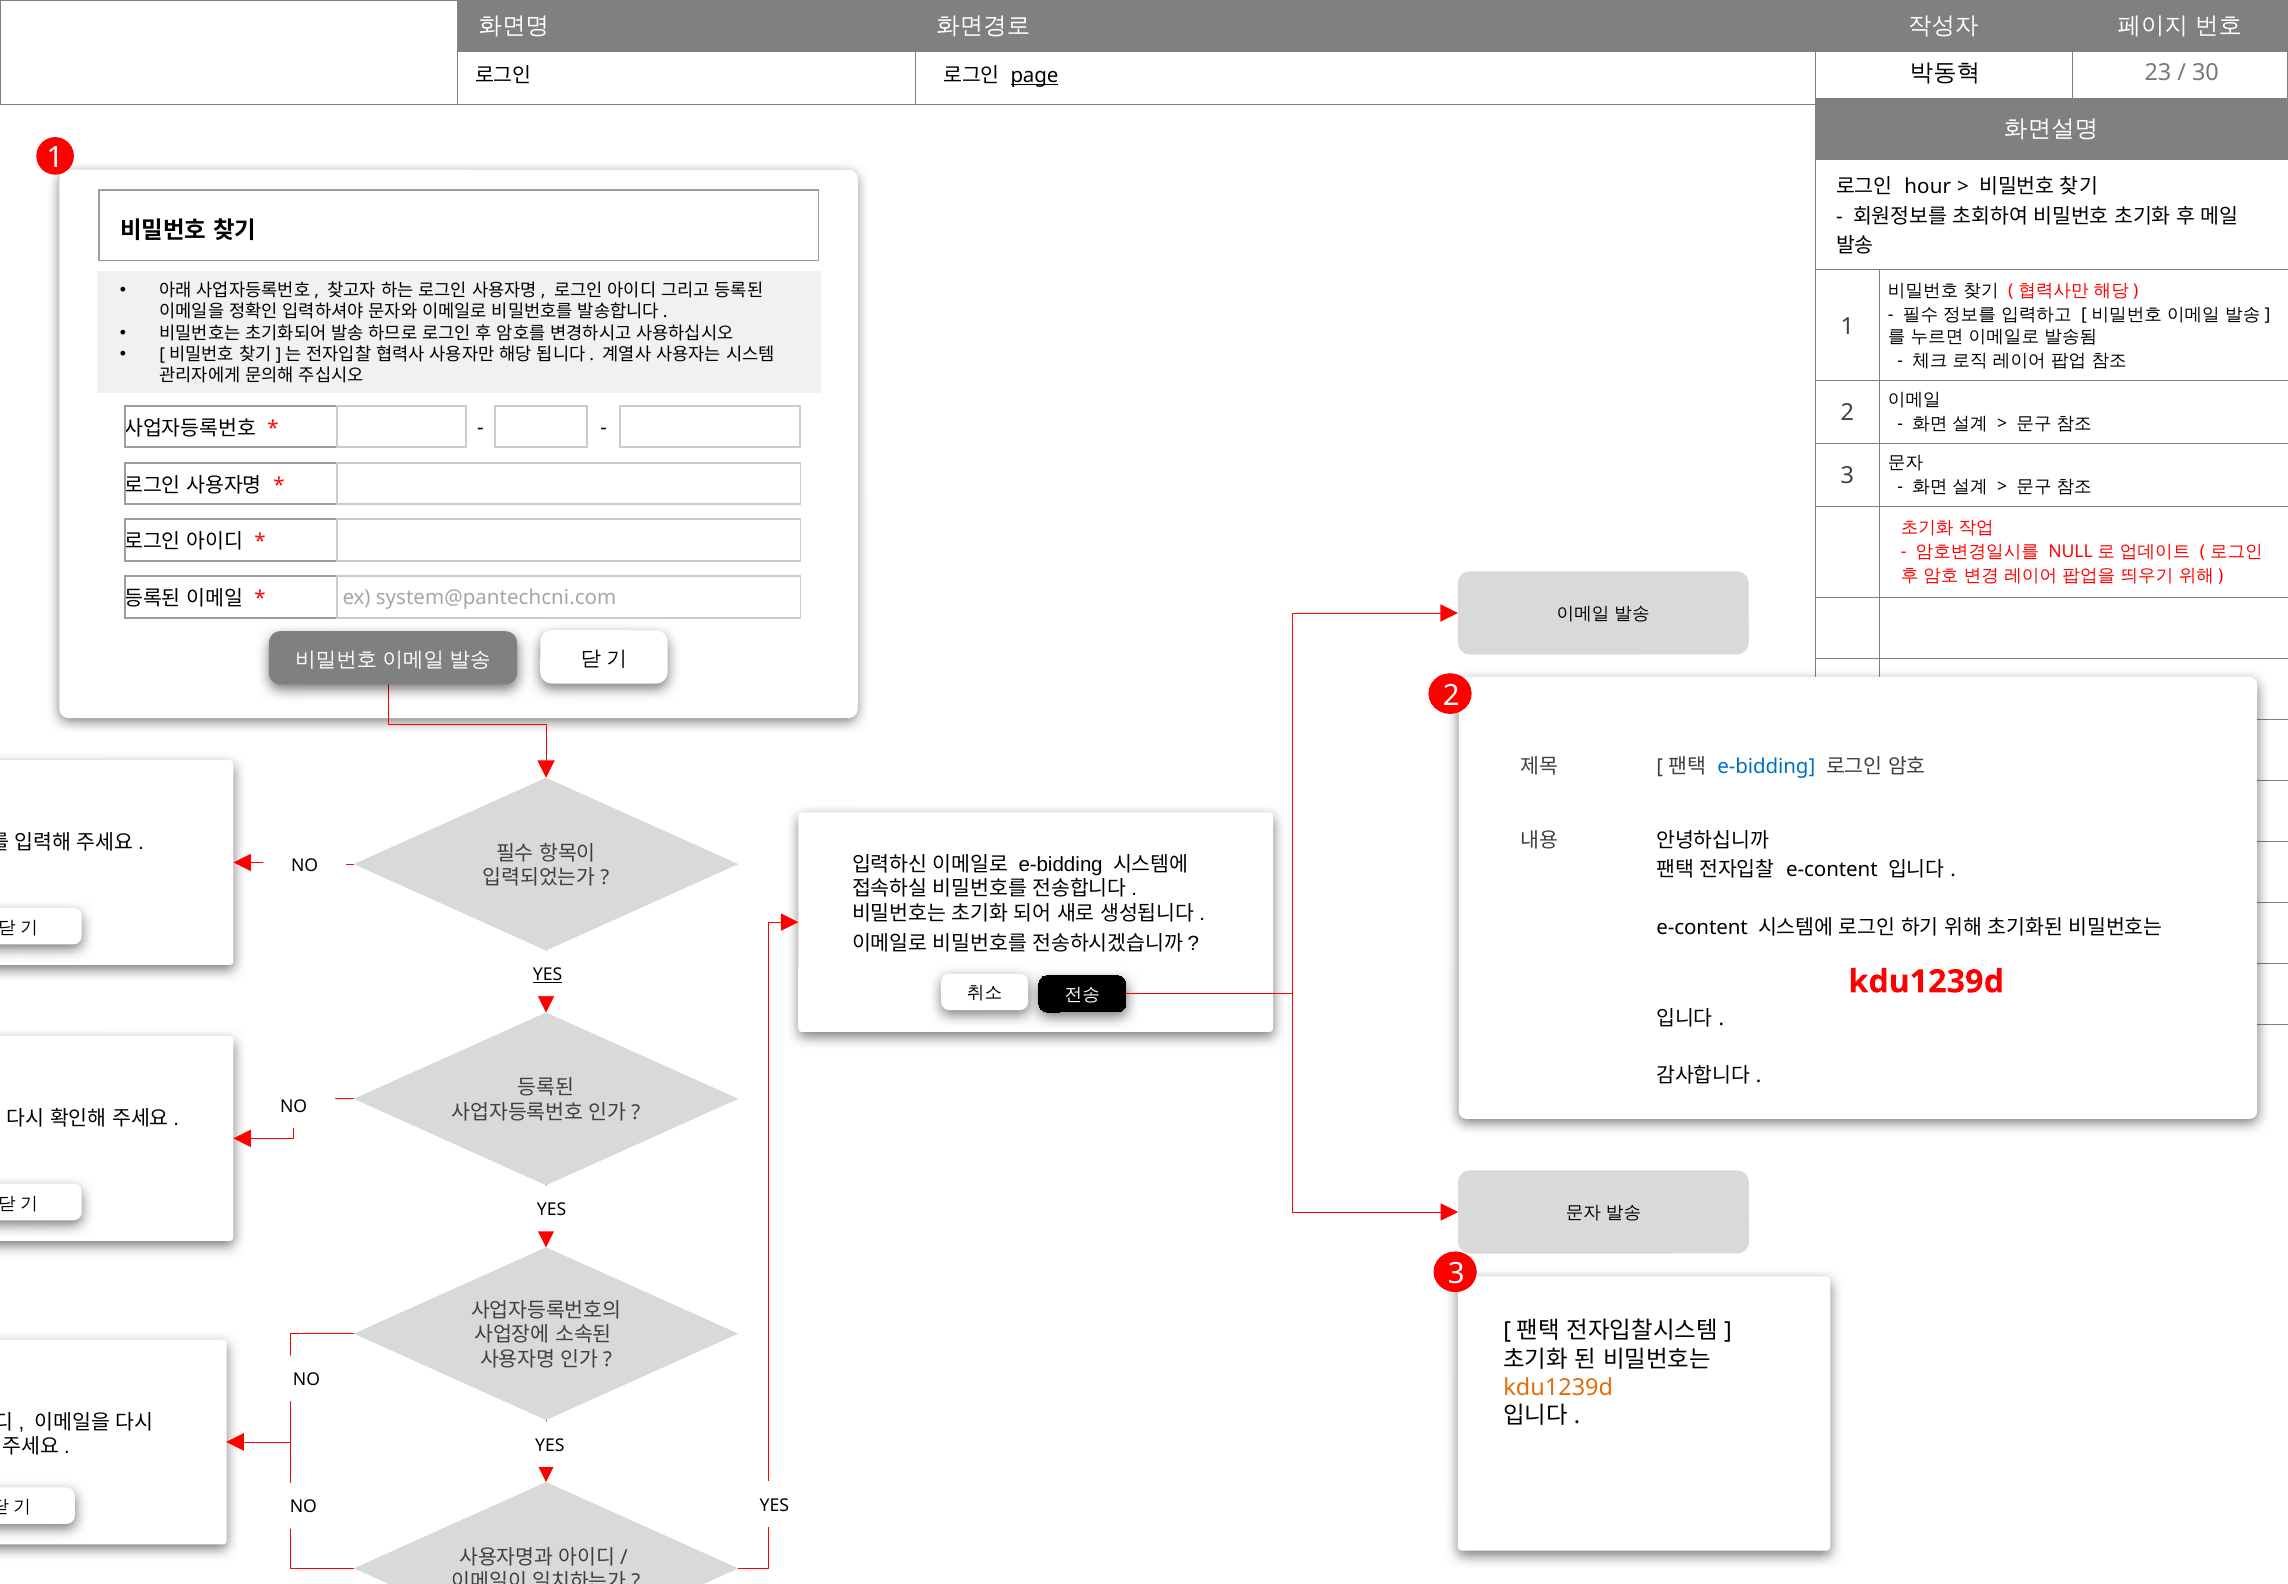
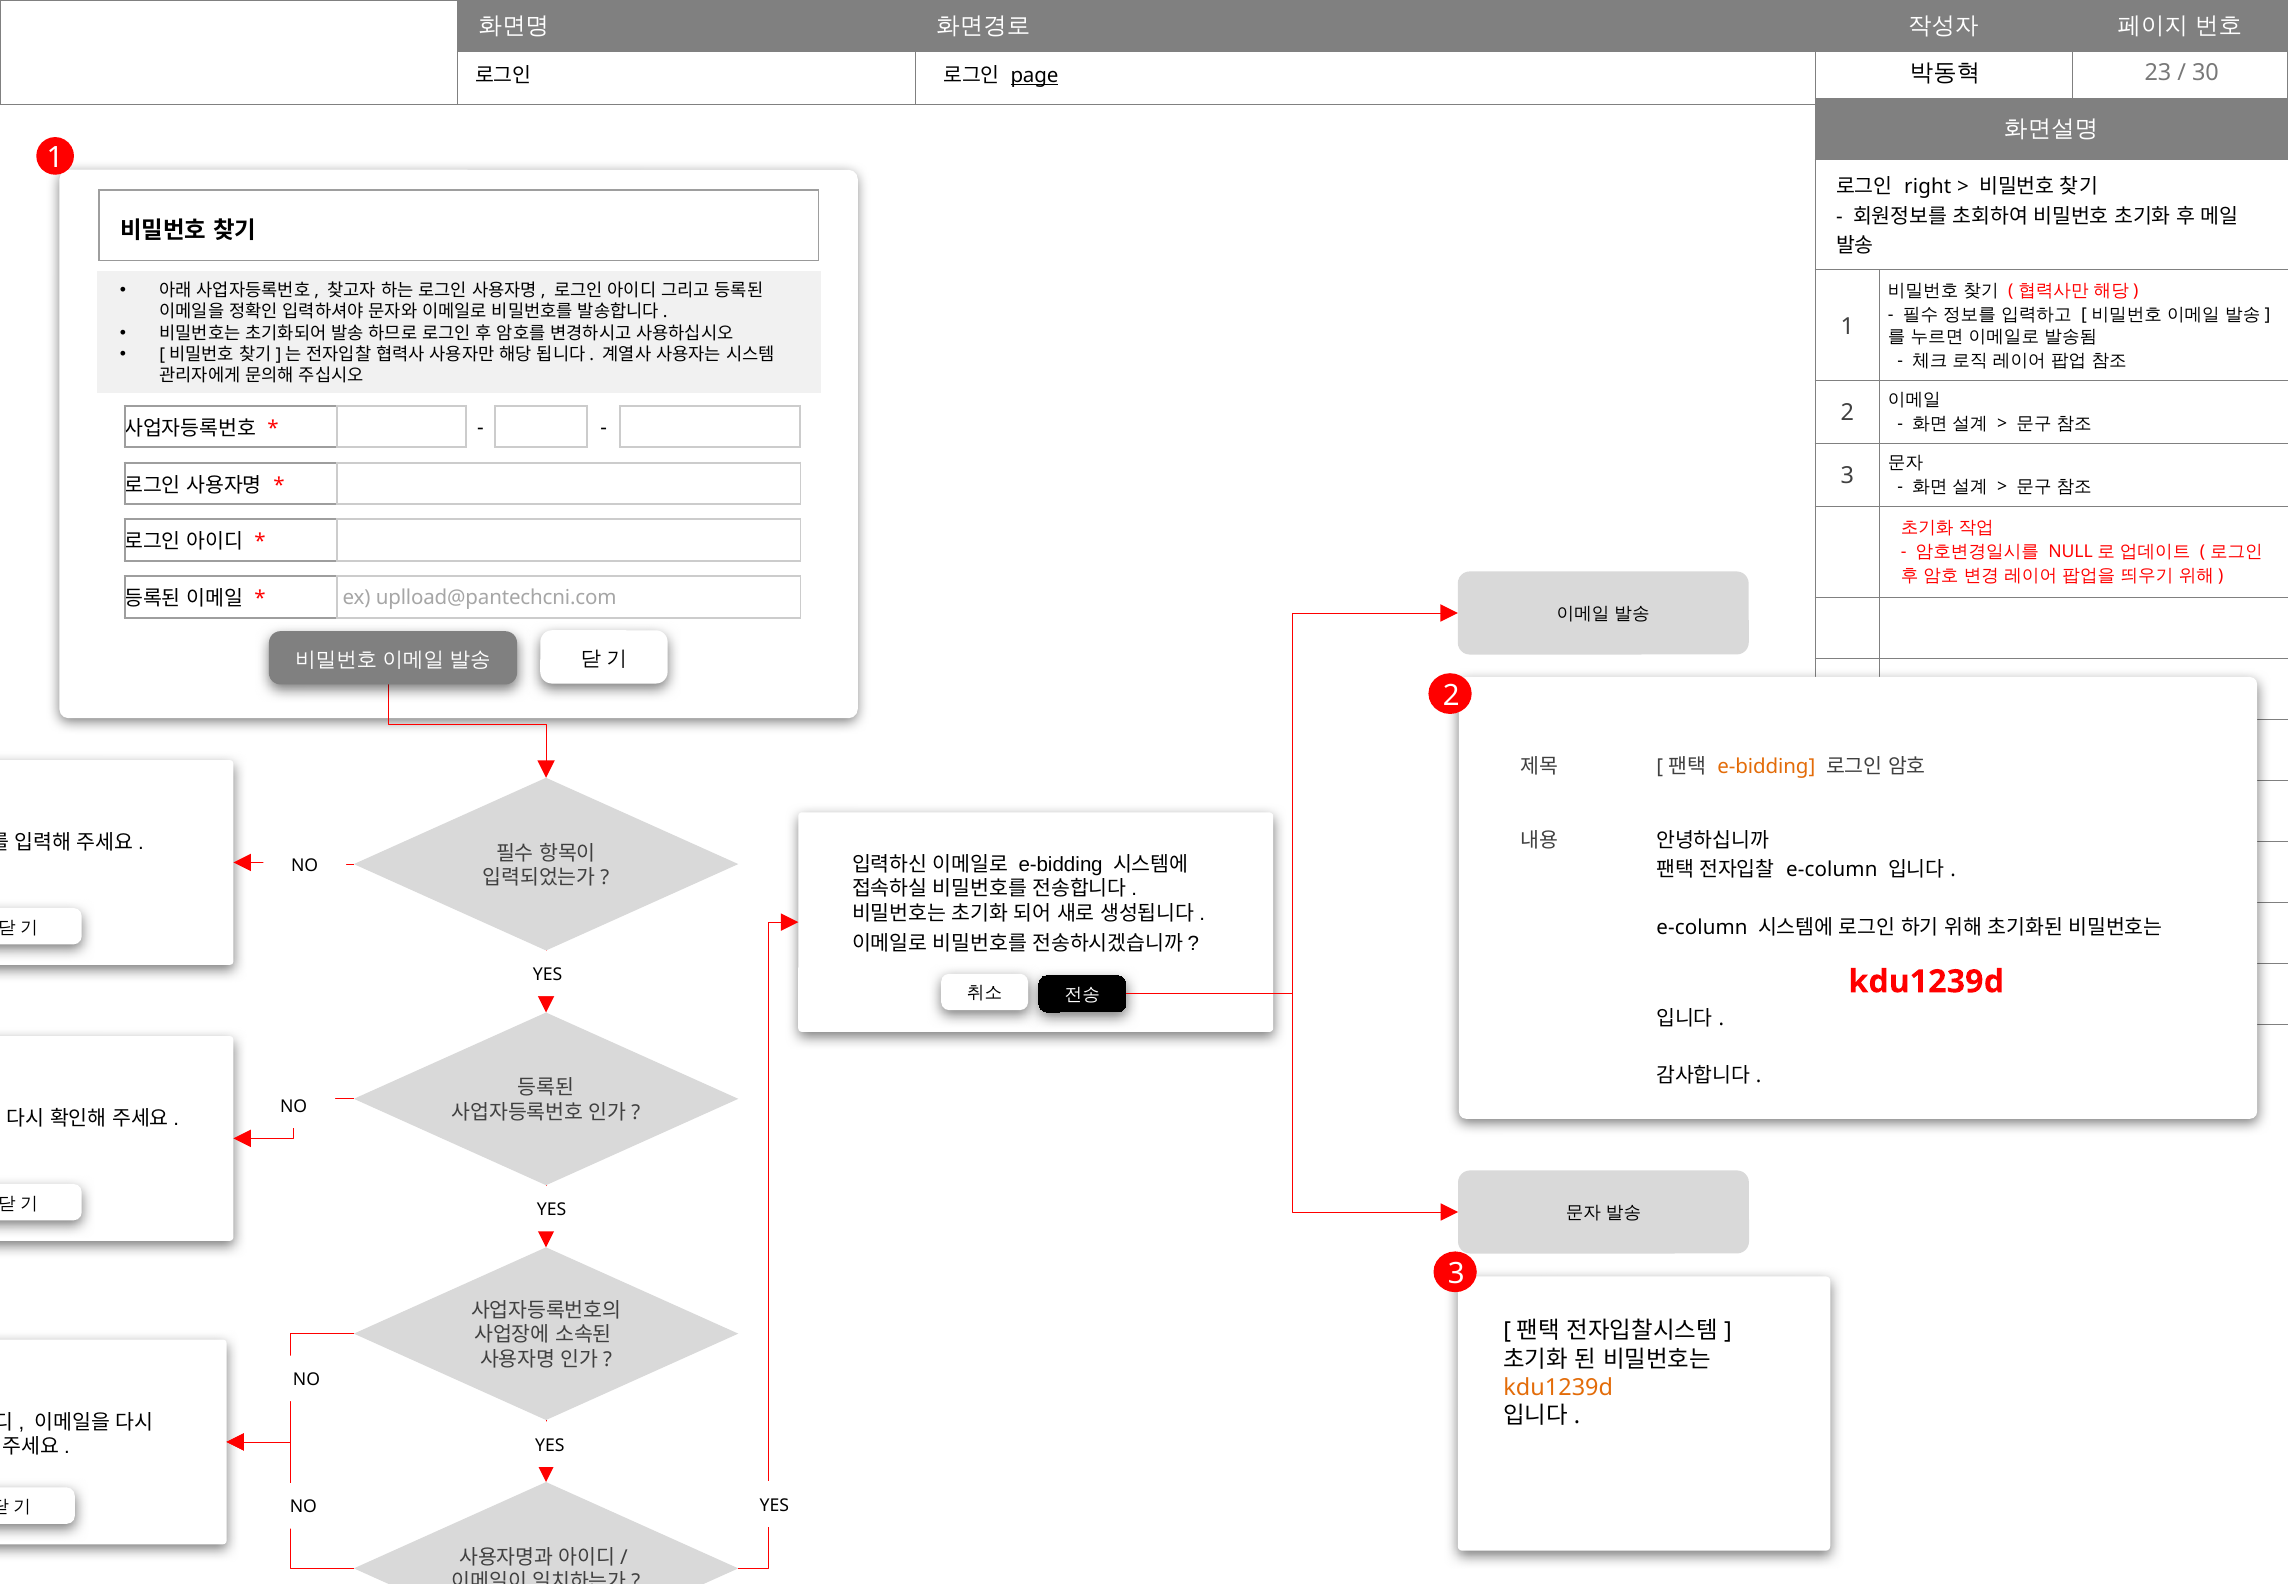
hour: hour -> right
system@pantechcni.com: system@pantechcni.com -> uplload@pantechcni.com
e-bidding at (1766, 767) colour: blue -> orange
e-content at (1832, 870): e-content -> e-column
e-content at (1702, 927): e-content -> e-column
YES at (548, 975) underline: present -> none
